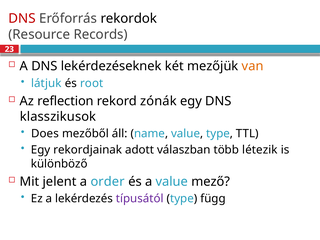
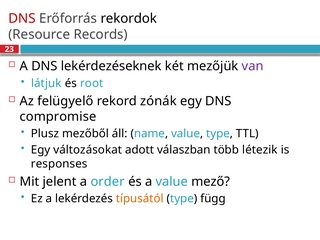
van colour: orange -> purple
reflection: reflection -> felügyelő
klasszikusok: klasszikusok -> compromise
Does: Does -> Plusz
rekordjainak: rekordjainak -> változásokat
különböző: különböző -> responses
típusától colour: purple -> orange
